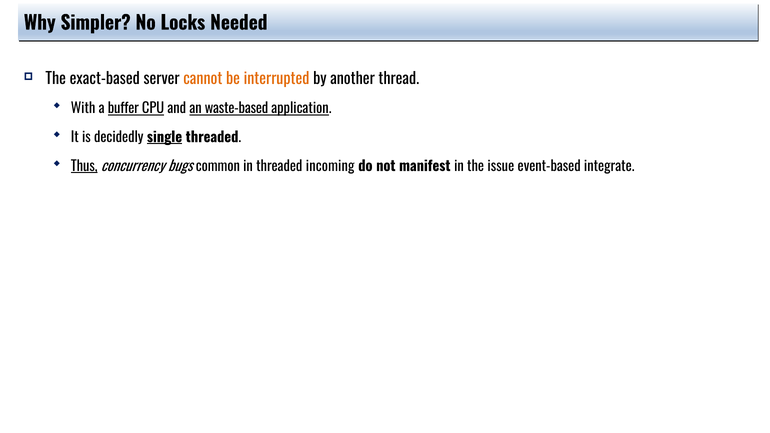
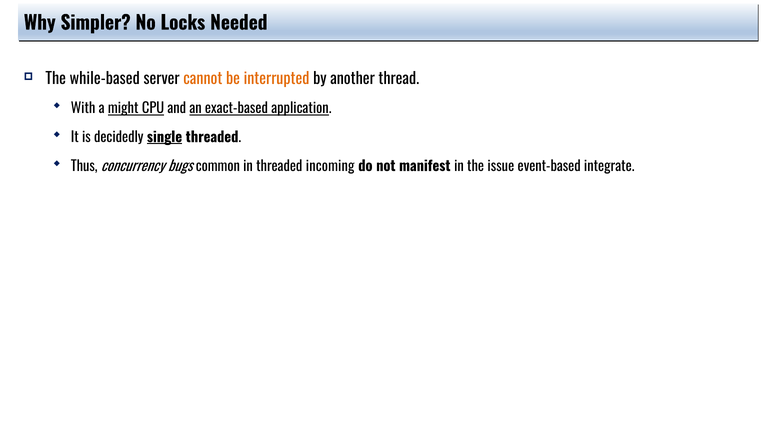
exact-based: exact-based -> while-based
buffer: buffer -> might
waste-based: waste-based -> exact-based
Thus underline: present -> none
